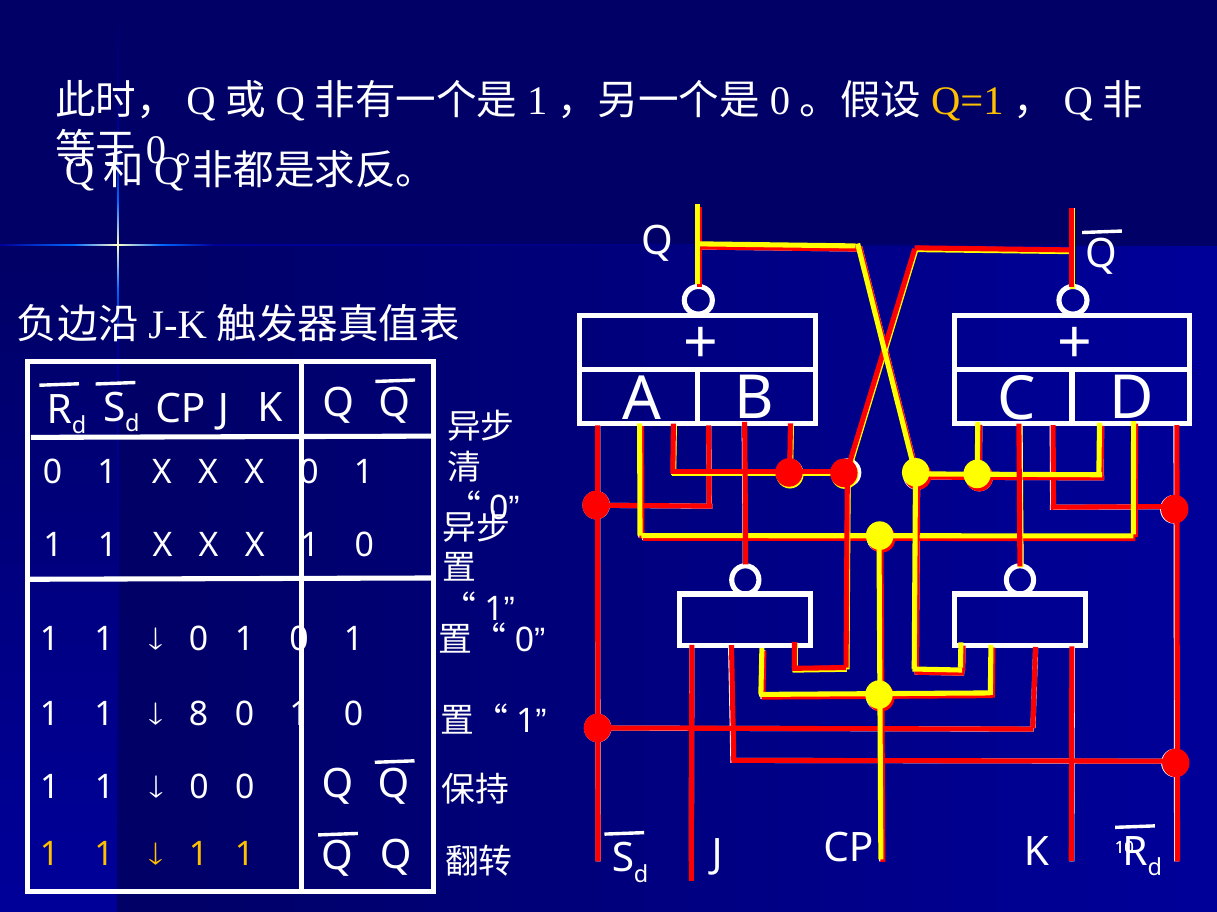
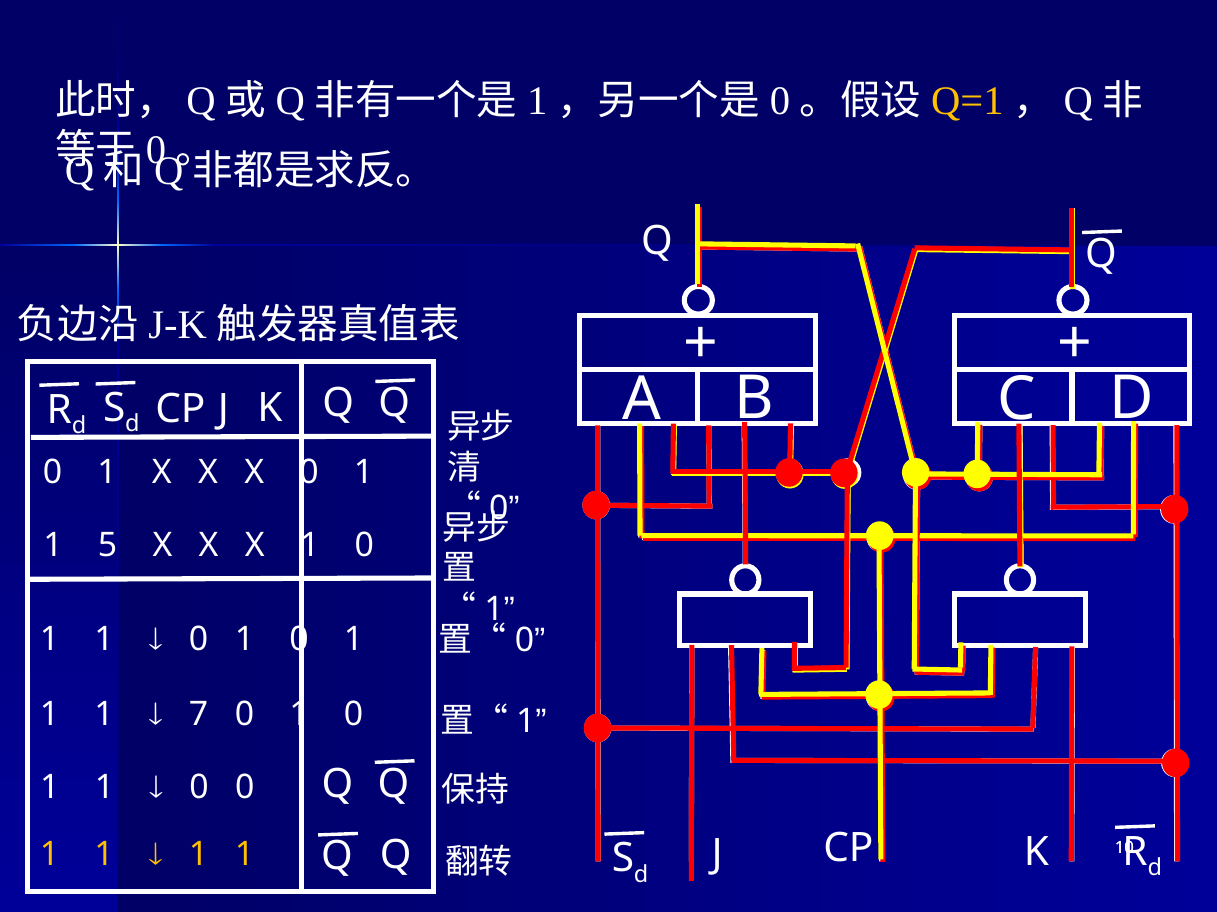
1 at (108, 546): 1 -> 5
8: 8 -> 7
